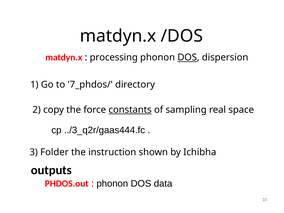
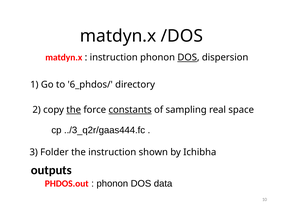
processing at (114, 57): processing -> instruction
7_phdos/: 7_phdos/ -> 6_phdos/
the at (74, 110) underline: none -> present
